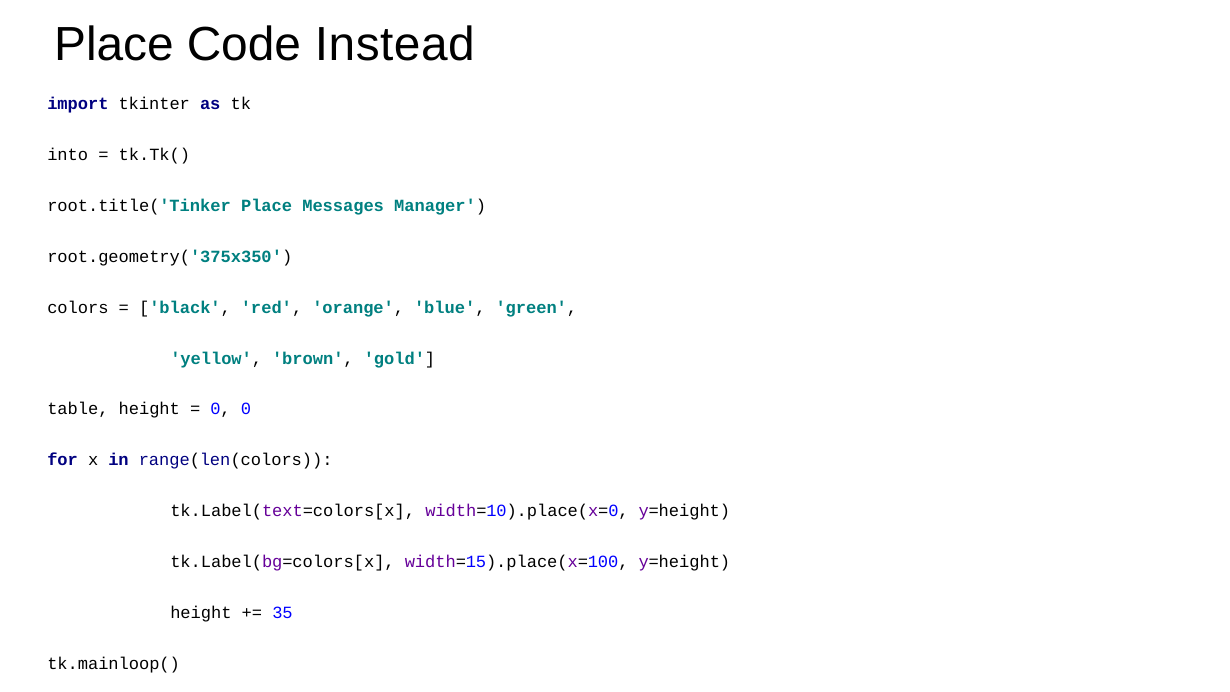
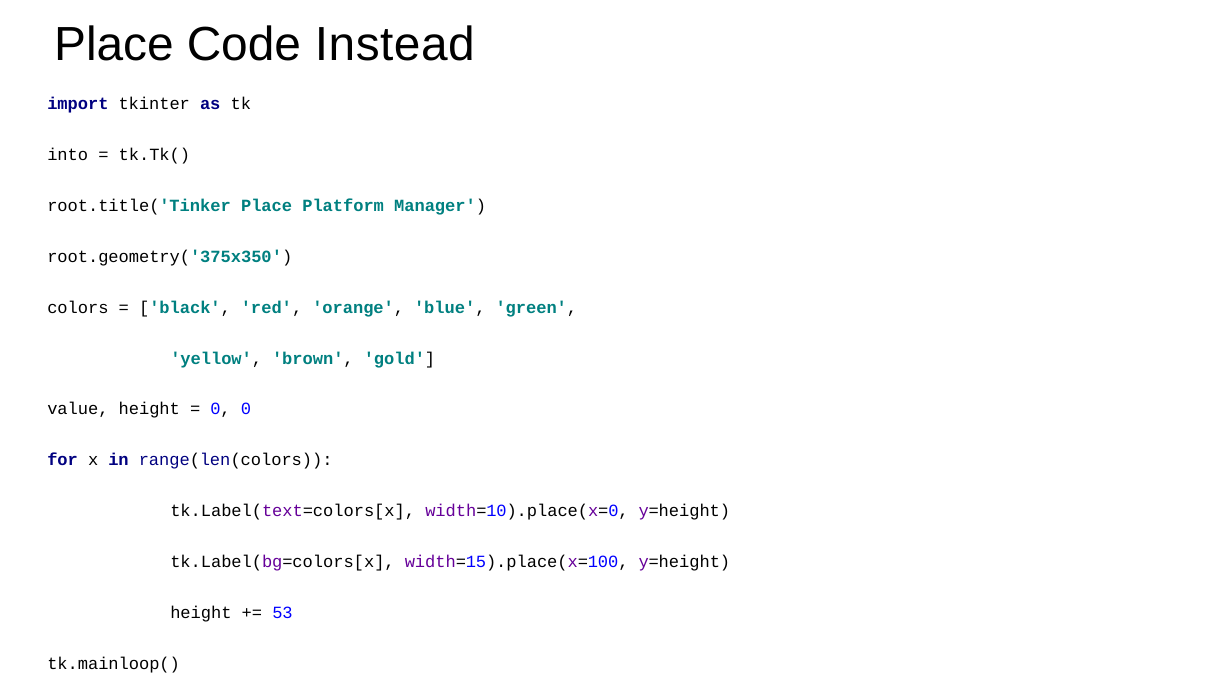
Messages: Messages -> Platform
table: table -> value
35: 35 -> 53
